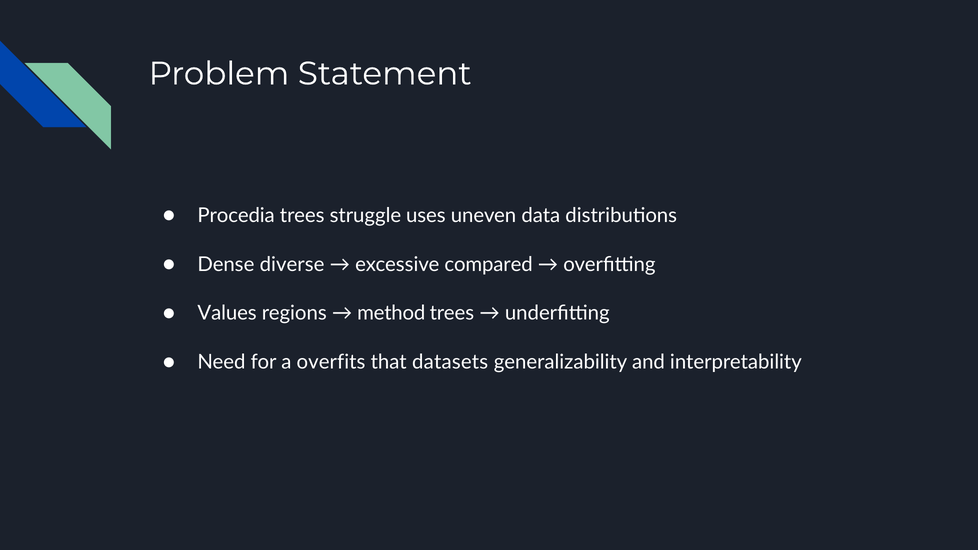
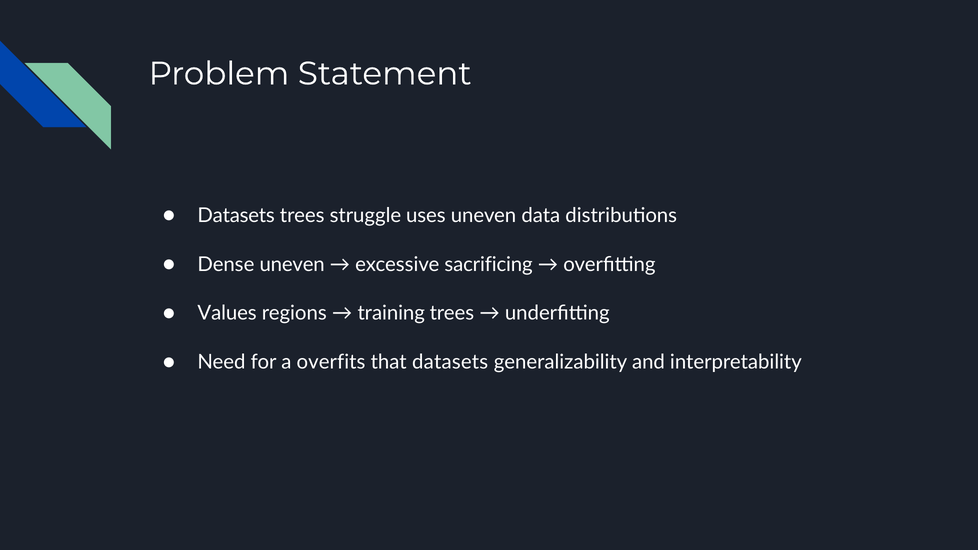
Procedia at (236, 216): Procedia -> Datasets
Dense diverse: diverse -> uneven
compared: compared -> sacrificing
method: method -> training
